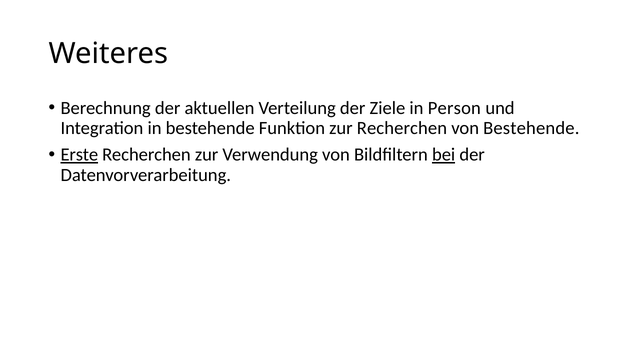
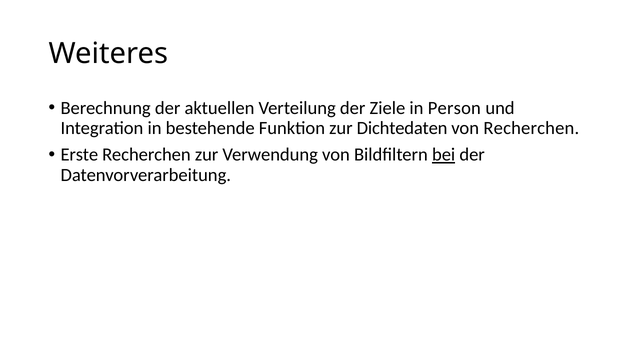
zur Recherchen: Recherchen -> Dichtedaten
von Bestehende: Bestehende -> Recherchen
Erste underline: present -> none
